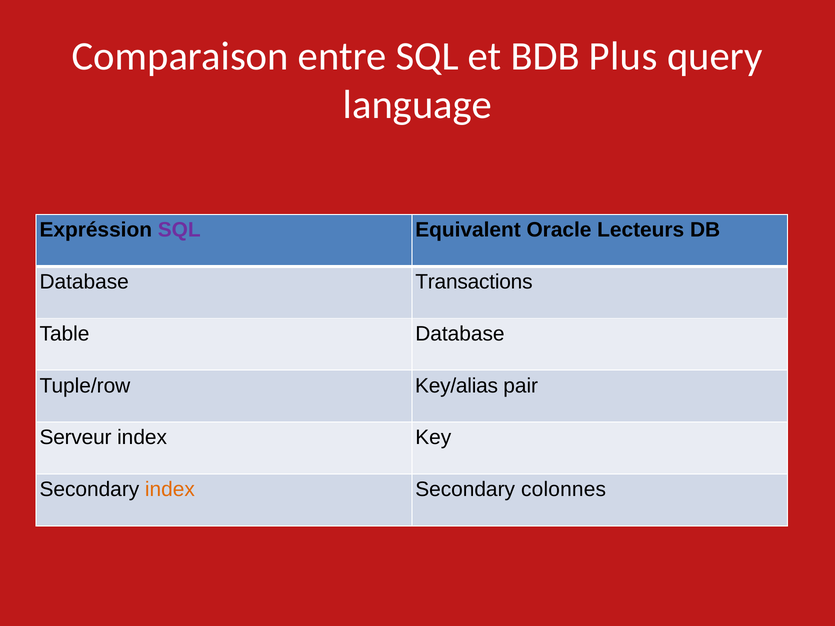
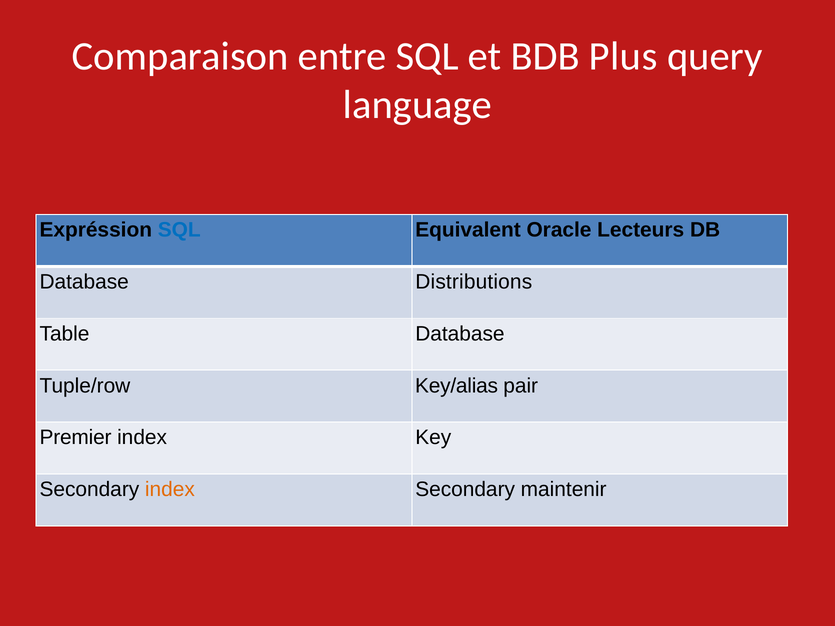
SQL at (179, 230) colour: purple -> blue
Transactions: Transactions -> Distributions
Serveur: Serveur -> Premier
colonnes: colonnes -> maintenir
